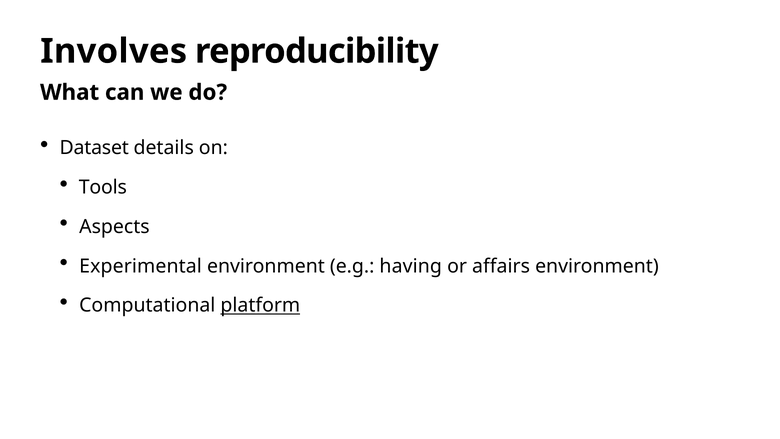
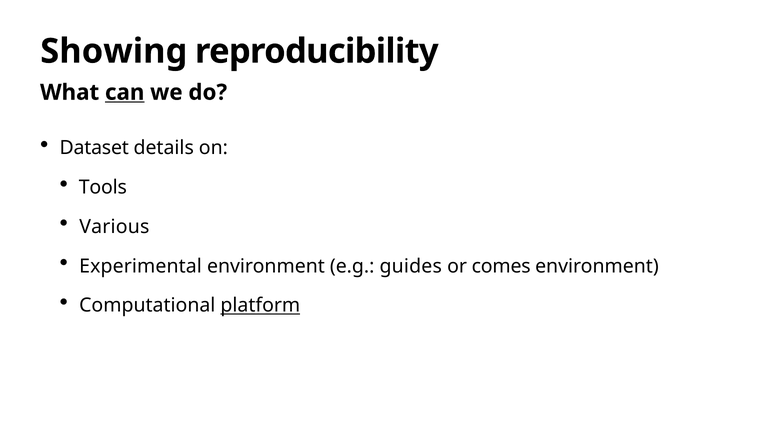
Involves: Involves -> Showing
can underline: none -> present
Aspects: Aspects -> Various
having: having -> guides
affairs: affairs -> comes
